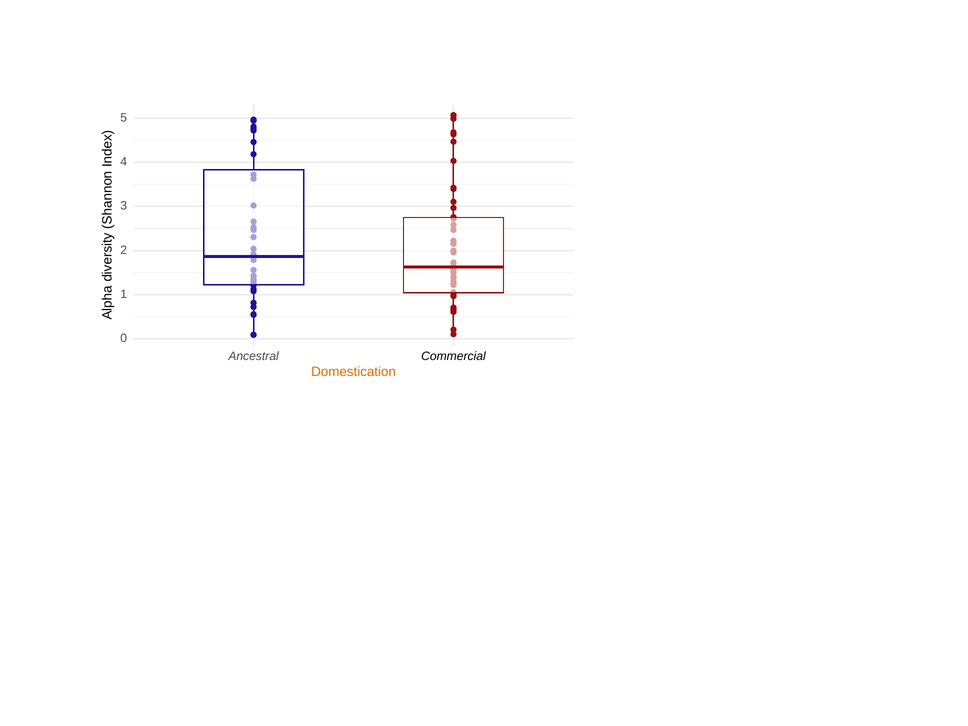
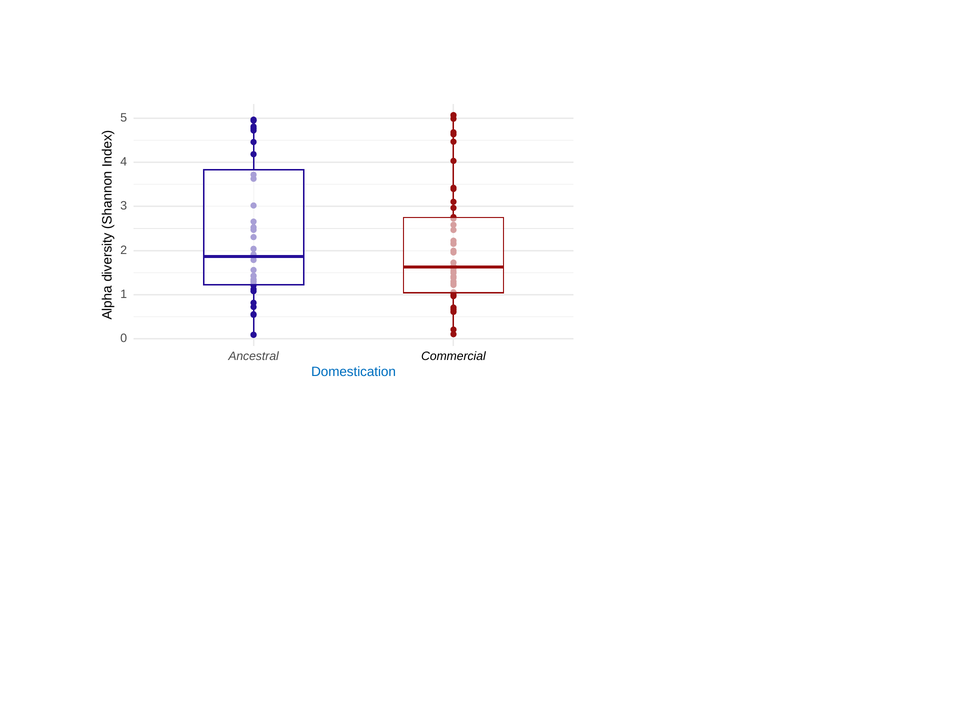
Domestication colour: orange -> blue
